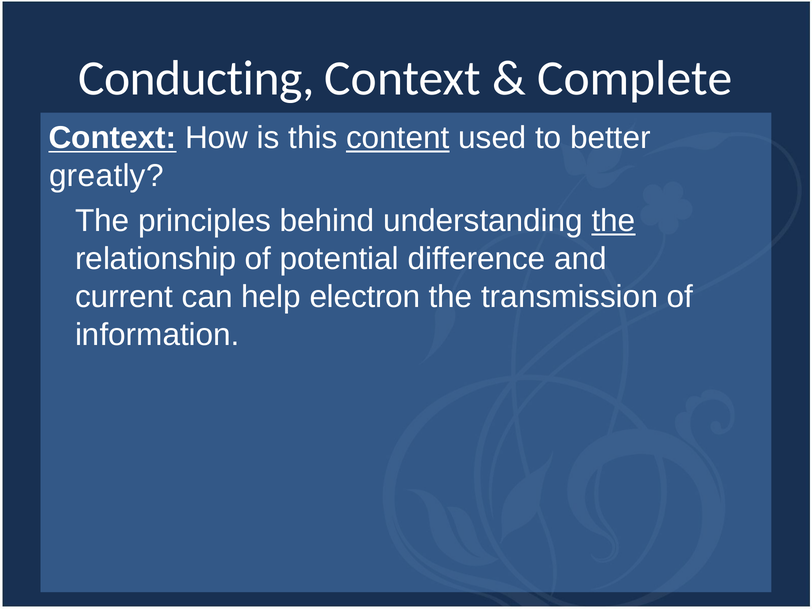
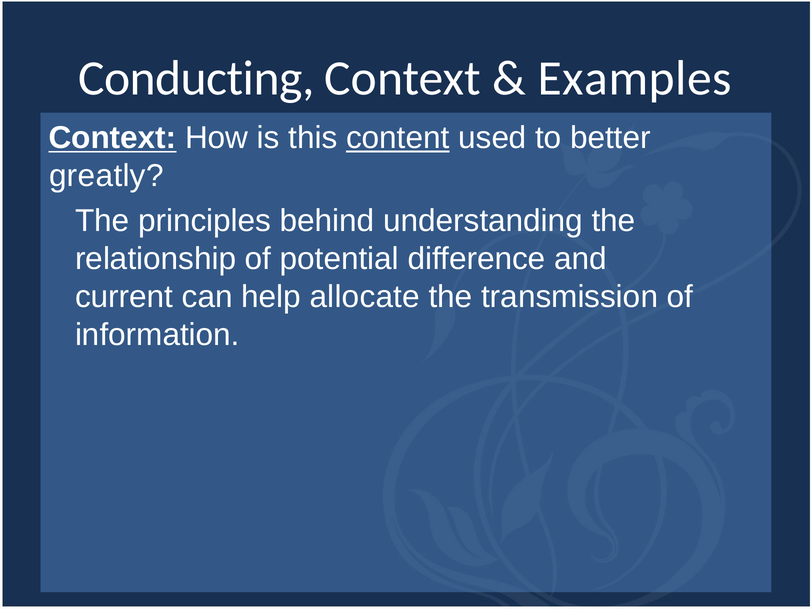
Complete: Complete -> Examples
the at (614, 221) underline: present -> none
electron: electron -> allocate
